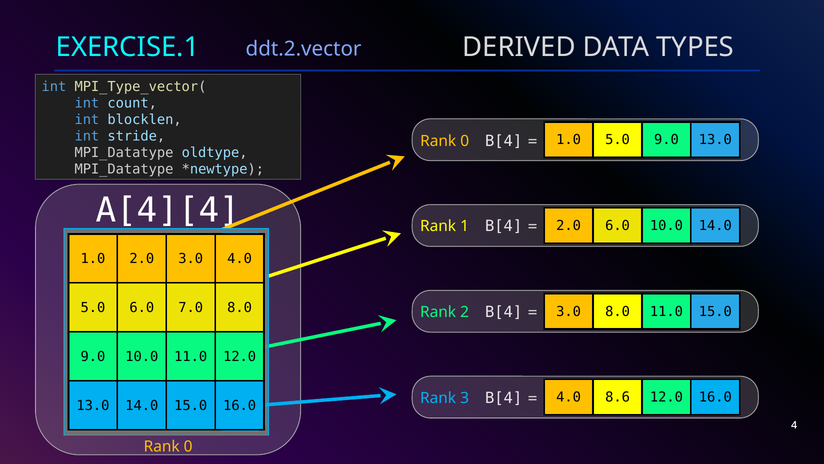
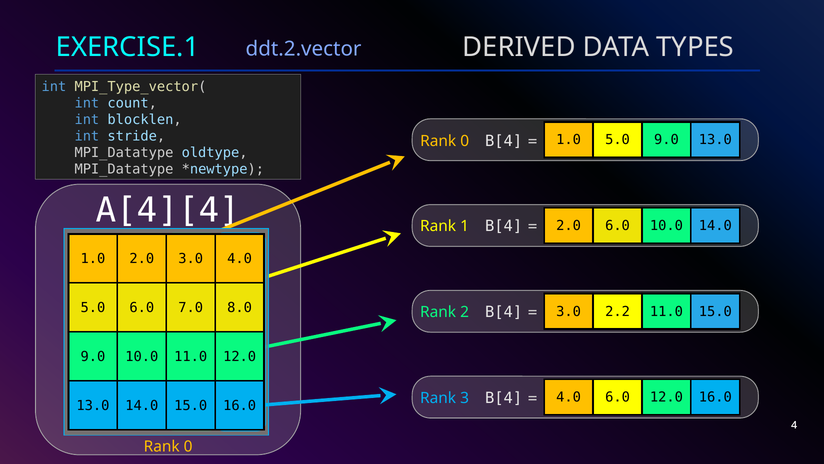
3.0 8.0: 8.0 -> 2.2
4.0 8.6: 8.6 -> 6.0
